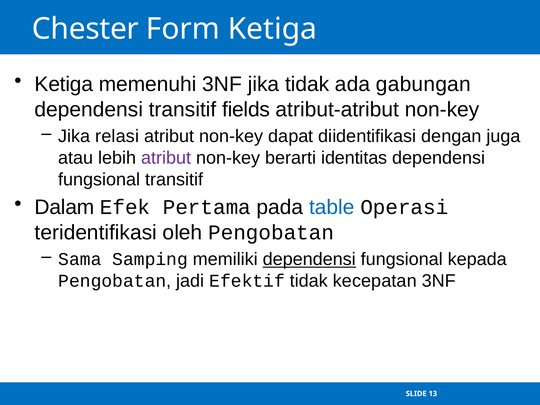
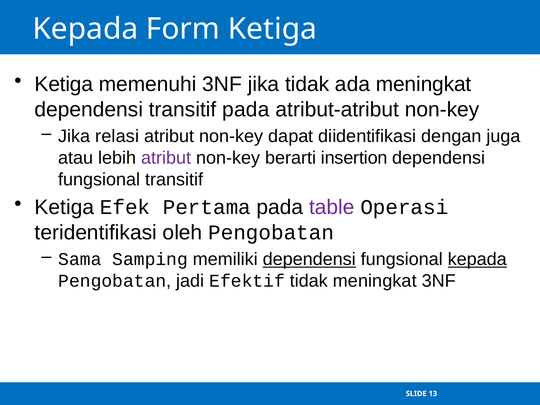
Chester at (85, 29): Chester -> Kepada
ada gabungan: gabungan -> meningkat
transitif fields: fields -> pada
identitas: identitas -> insertion
Dalam at (64, 207): Dalam -> Ketiga
table colour: blue -> purple
kepada at (477, 259) underline: none -> present
tidak kecepatan: kecepatan -> meningkat
